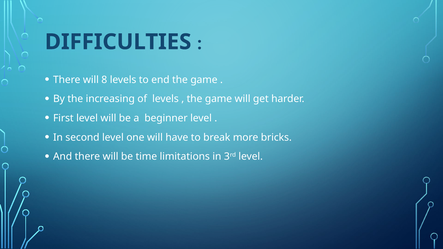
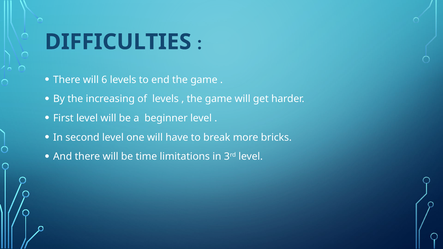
8: 8 -> 6
